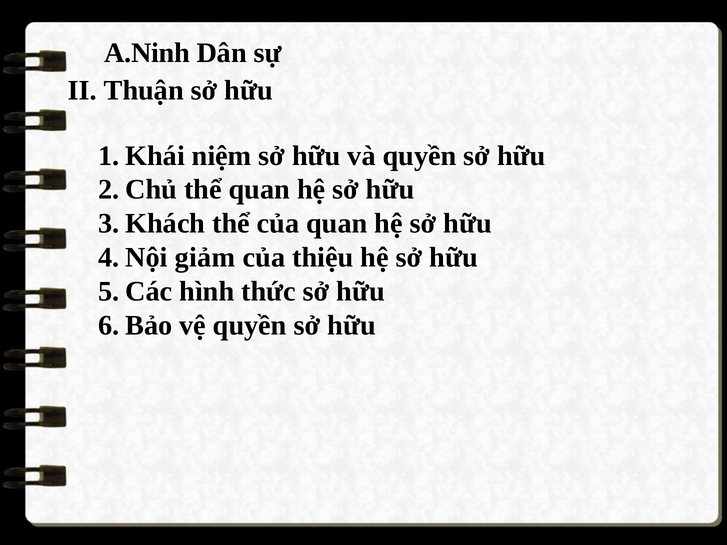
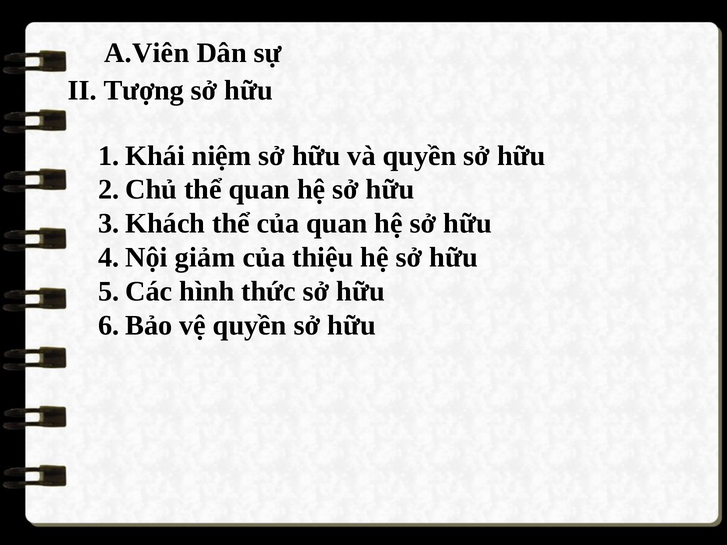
A.Ninh: A.Ninh -> A.Viên
Thuận: Thuận -> Tượng
